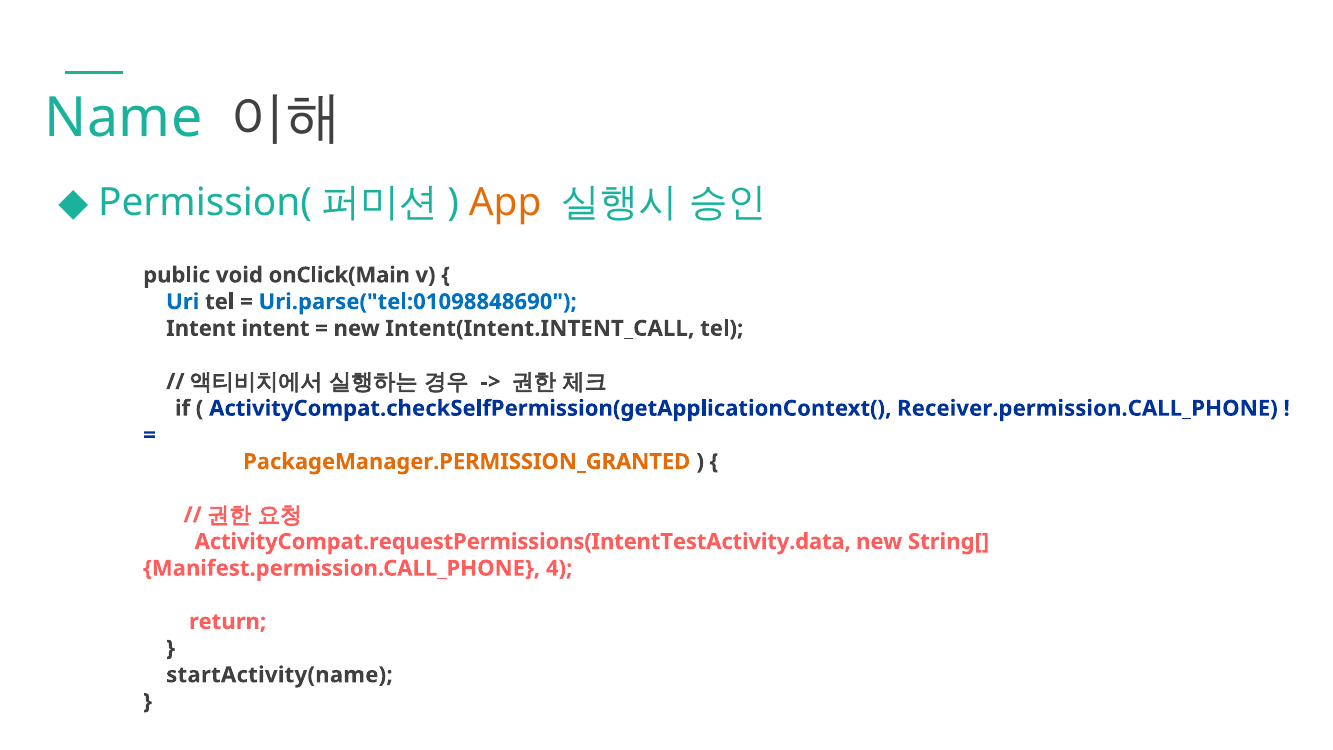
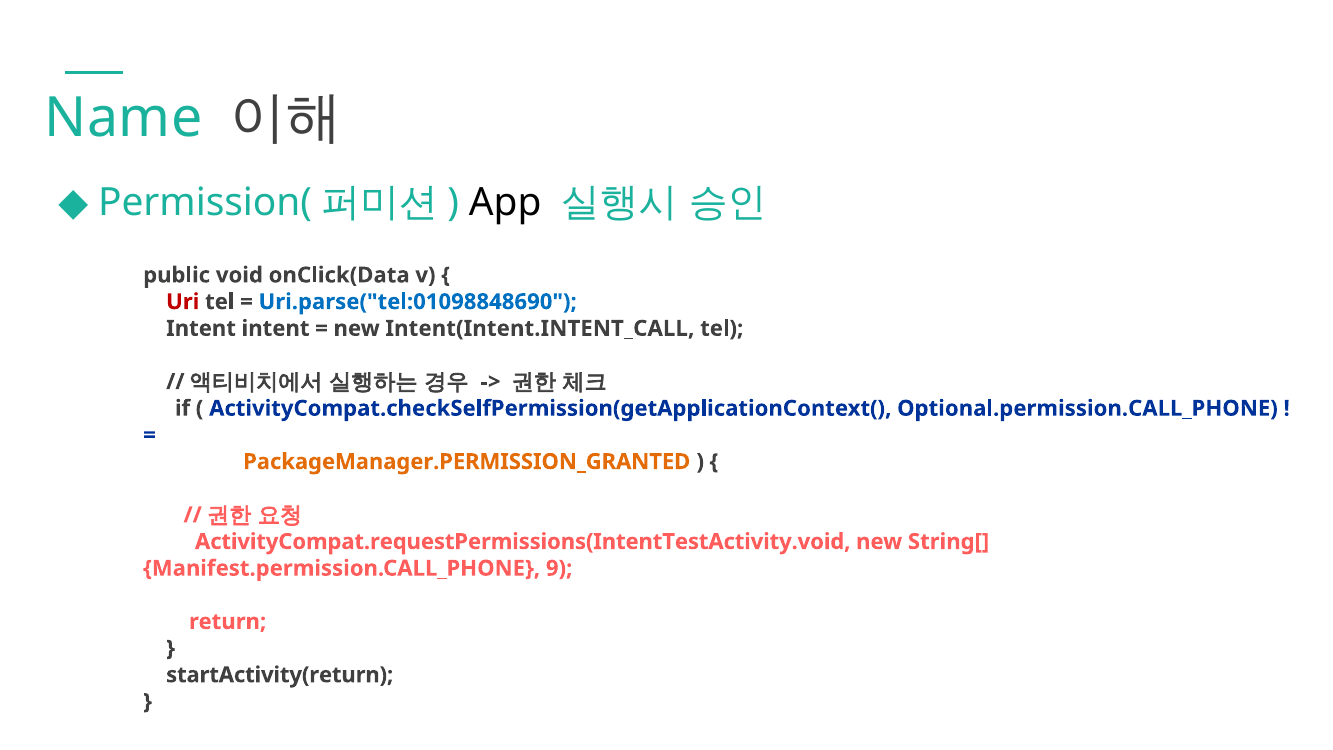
App colour: orange -> black
onClick(Main: onClick(Main -> onClick(Data
Uri colour: blue -> red
Receiver.permission.CALL_PHONE: Receiver.permission.CALL_PHONE -> Optional.permission.CALL_PHONE
ActivityCompat.requestPermissions(IntentTestActivity.data: ActivityCompat.requestPermissions(IntentTestActivity.data -> ActivityCompat.requestPermissions(IntentTestActivity.void
4: 4 -> 9
startActivity(name: startActivity(name -> startActivity(return
